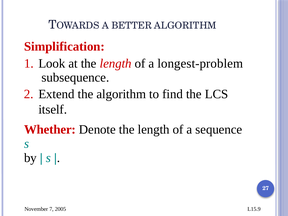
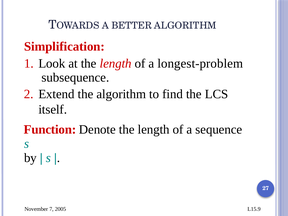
Whether: Whether -> Function
